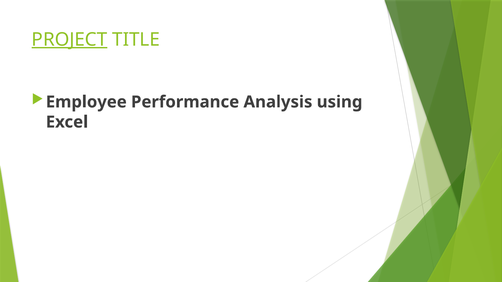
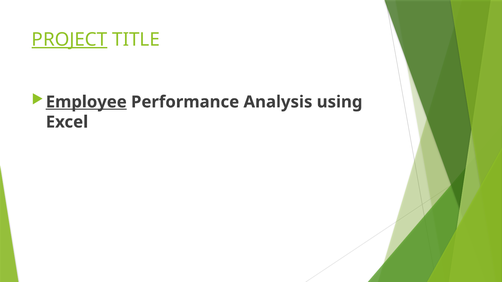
Employee underline: none -> present
